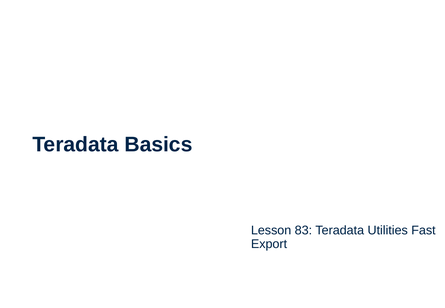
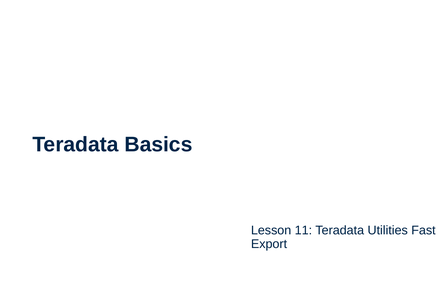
83: 83 -> 11
